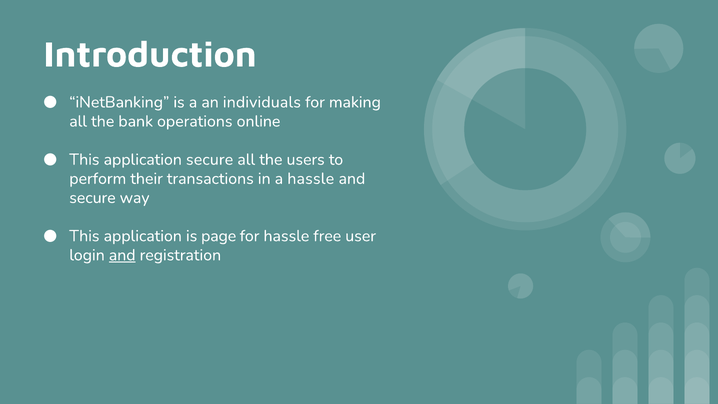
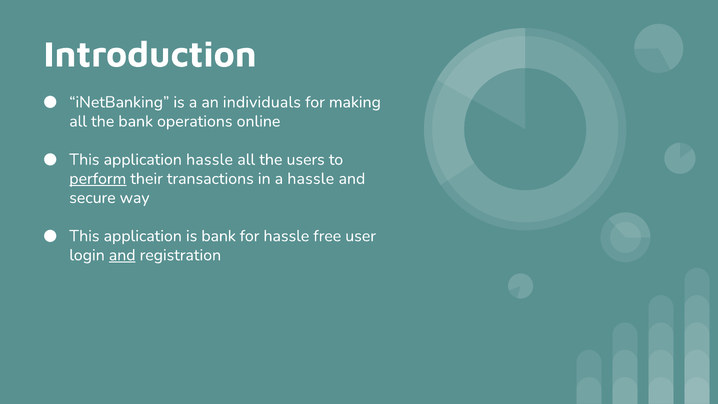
application secure: secure -> hassle
perform underline: none -> present
is page: page -> bank
